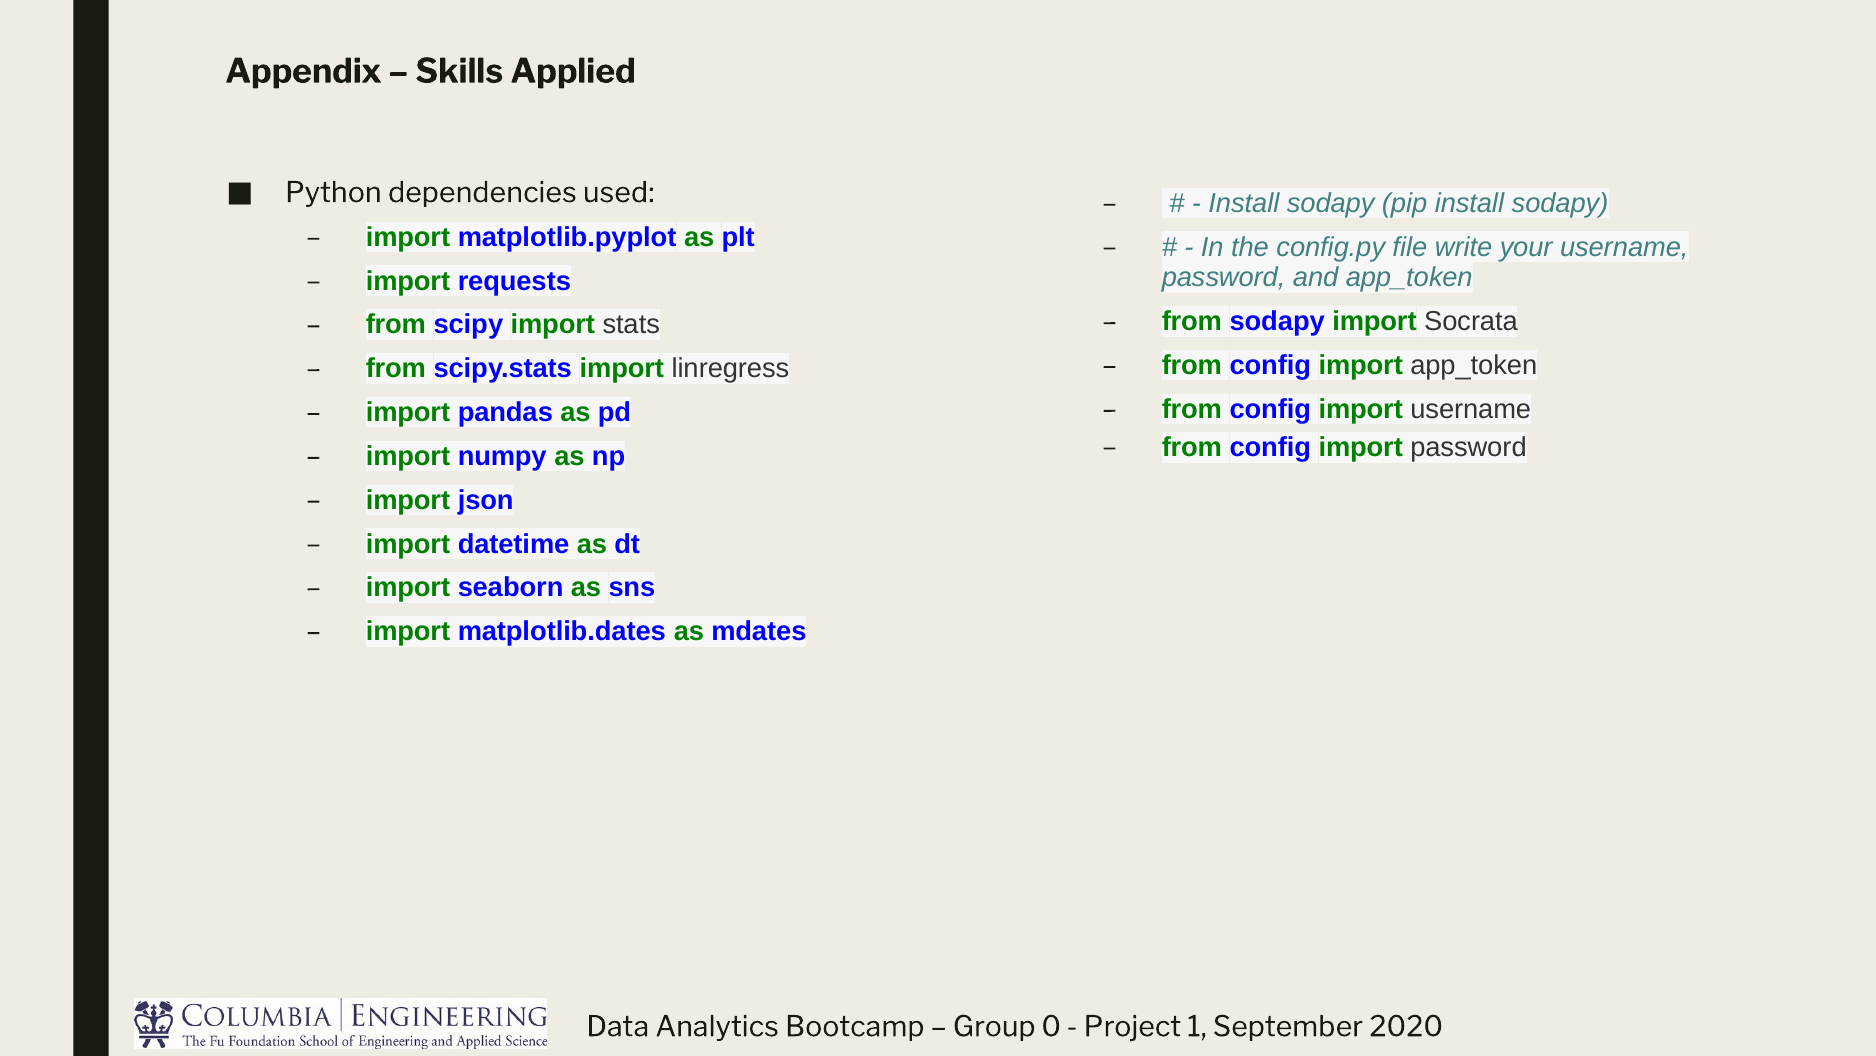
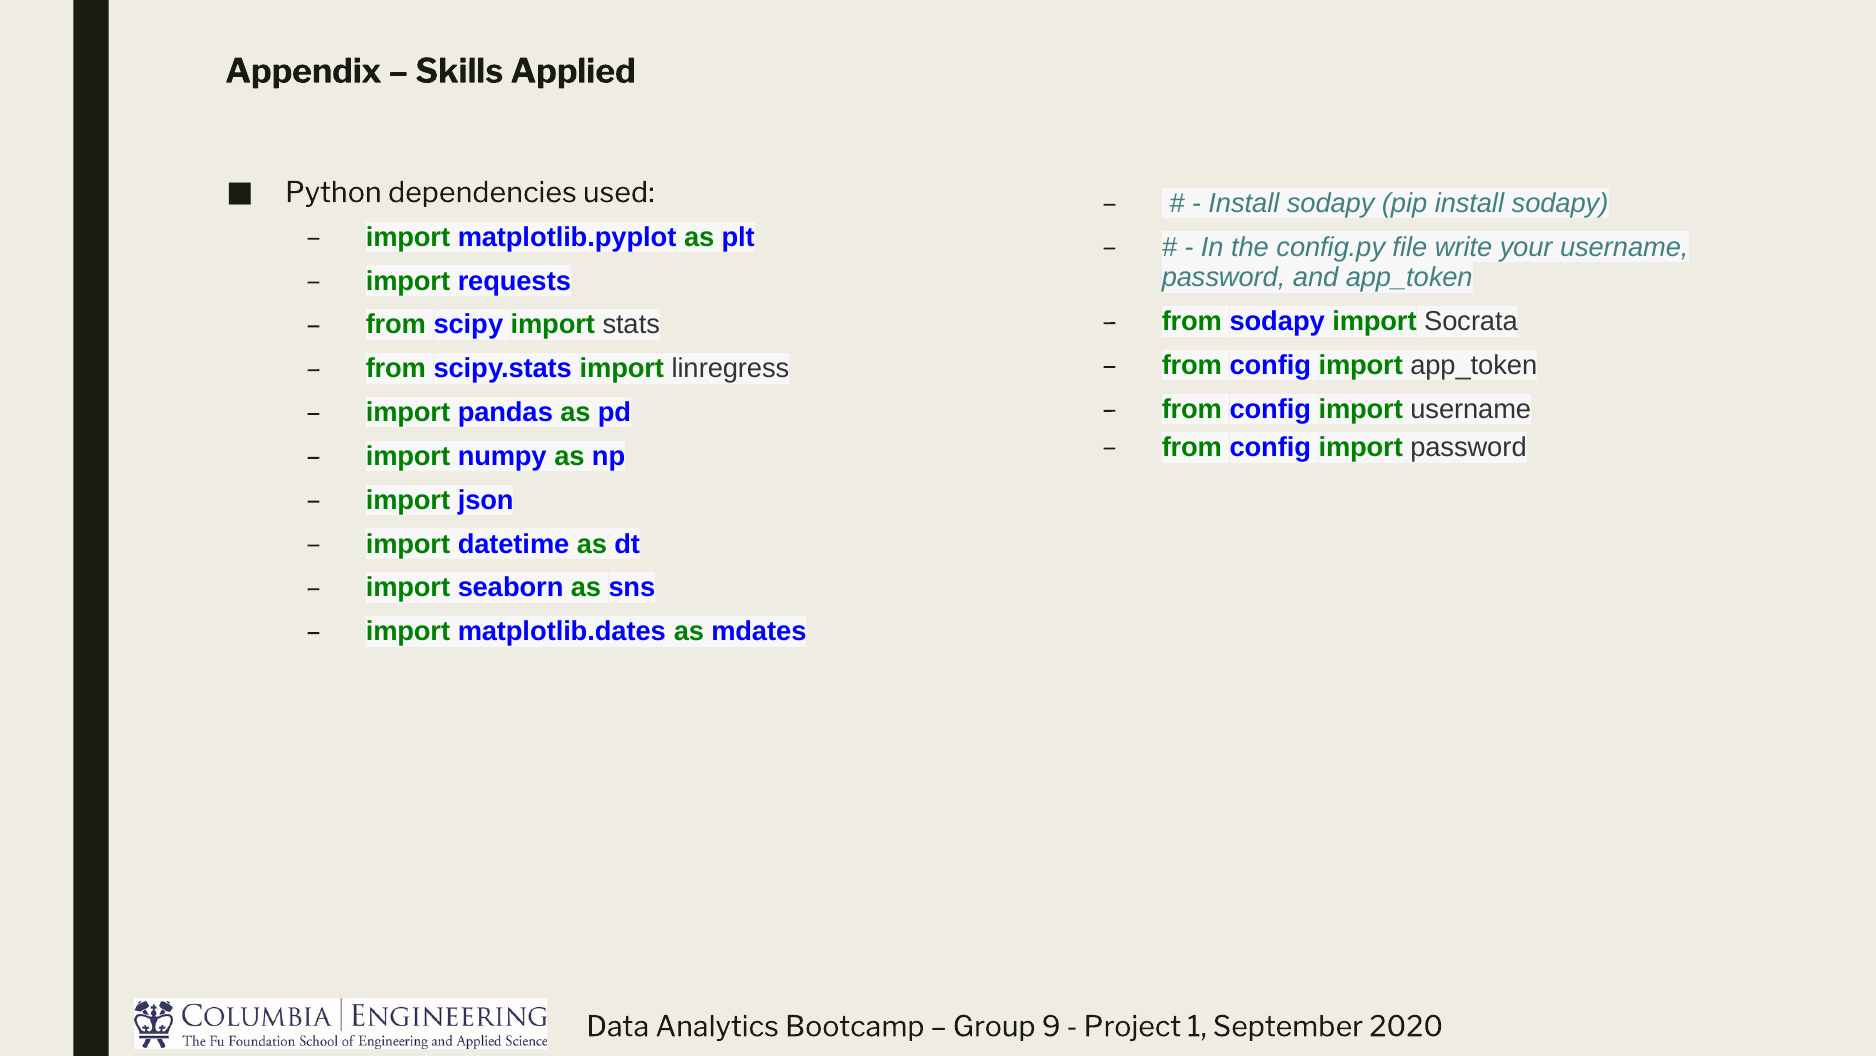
0: 0 -> 9
